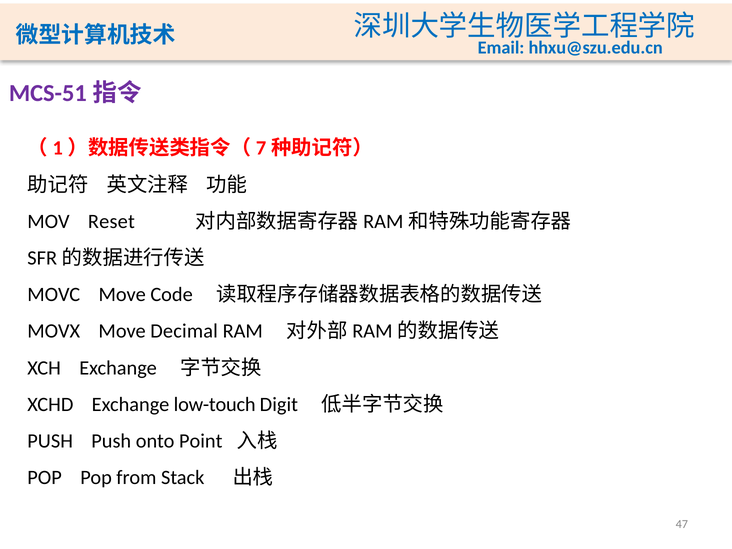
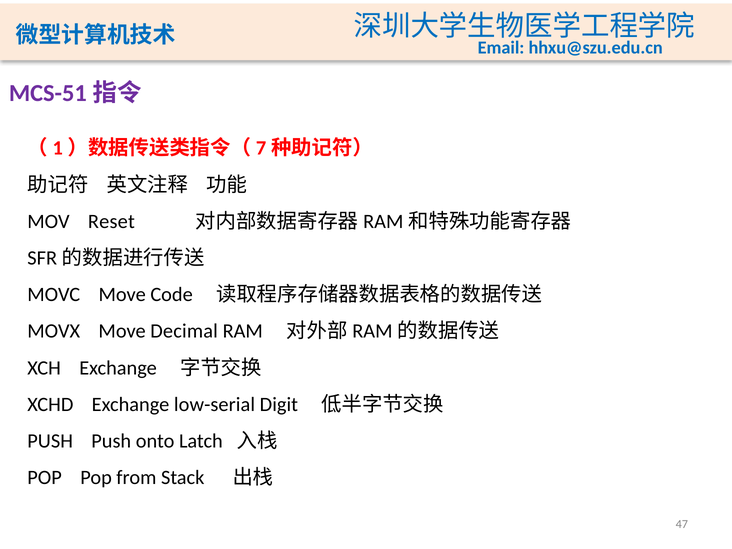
low-touch: low-touch -> low-serial
Point: Point -> Latch
